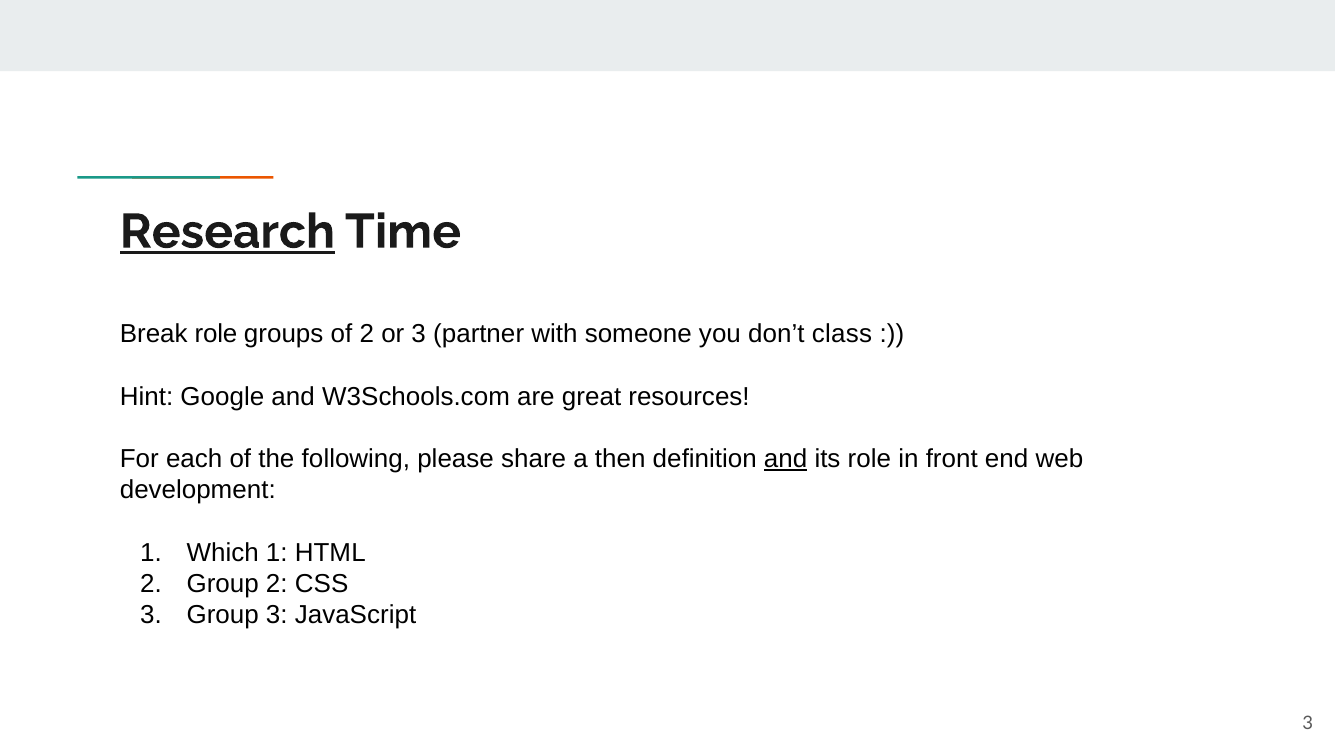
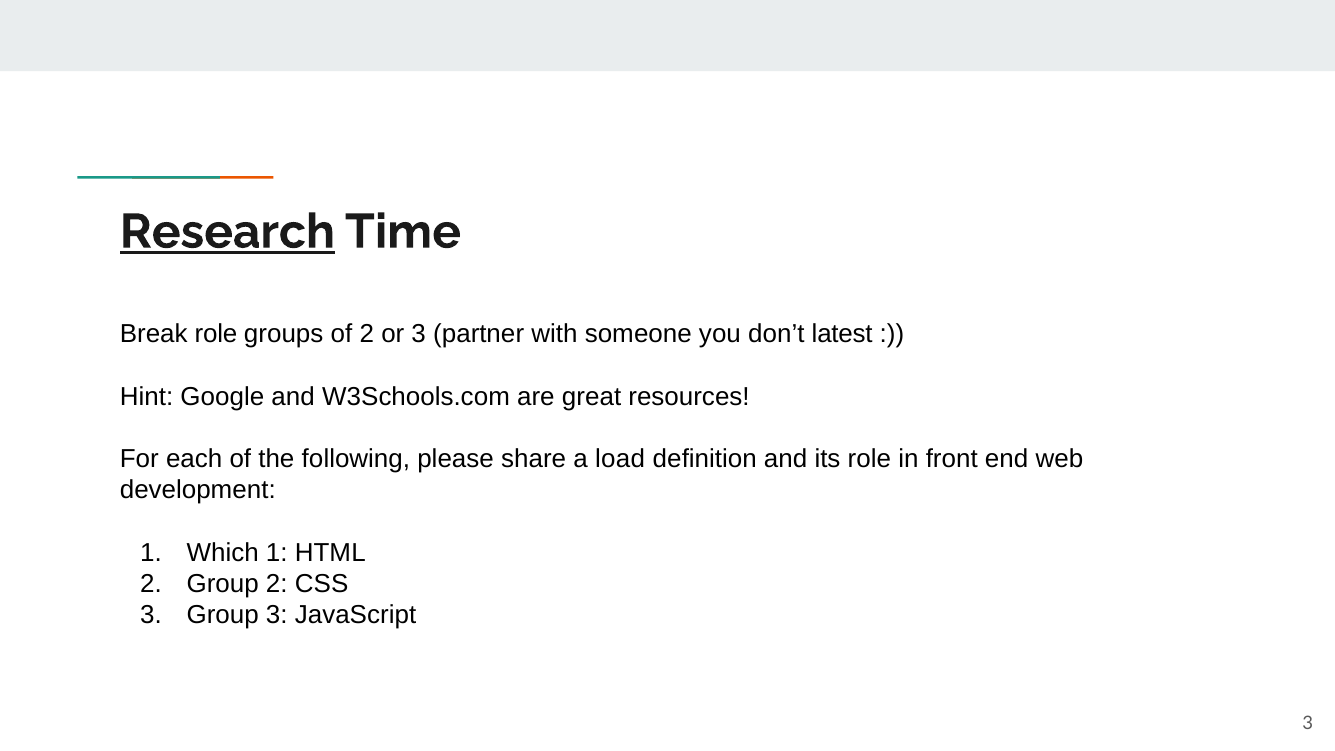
class: class -> latest
then: then -> load
and at (786, 459) underline: present -> none
